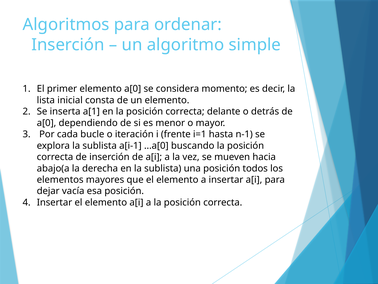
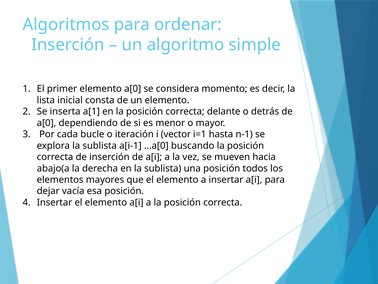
frente: frente -> vector
